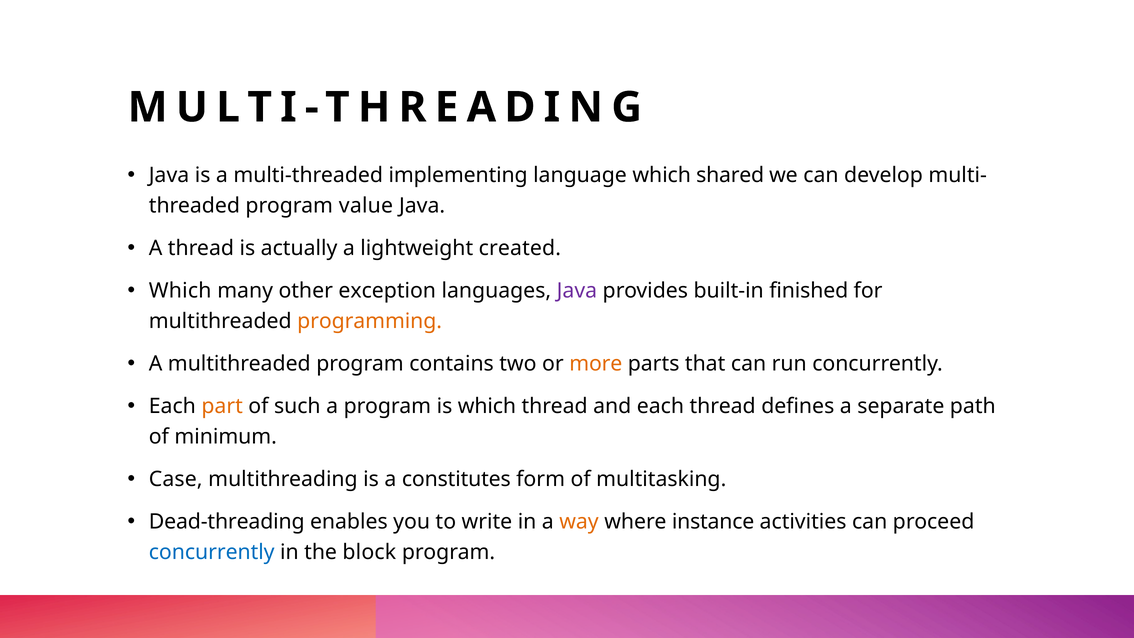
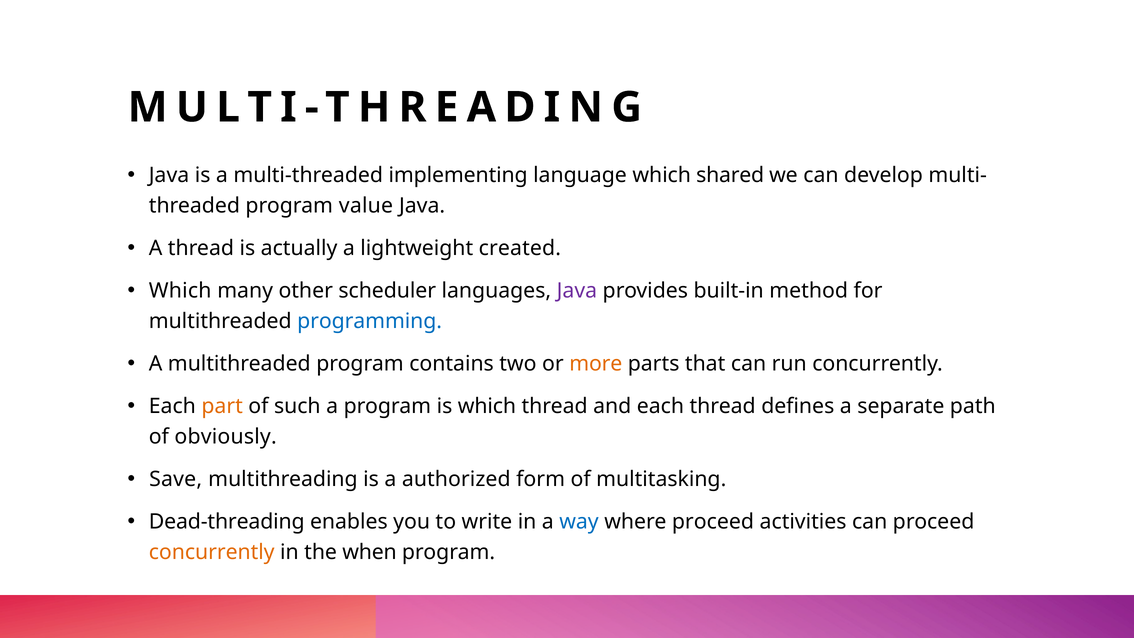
exception: exception -> scheduler
finished: finished -> method
programming colour: orange -> blue
minimum: minimum -> obviously
Case: Case -> Save
constitutes: constitutes -> authorized
way colour: orange -> blue
where instance: instance -> proceed
concurrently at (212, 552) colour: blue -> orange
block: block -> when
